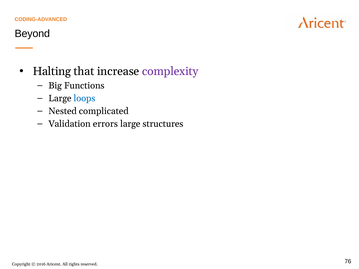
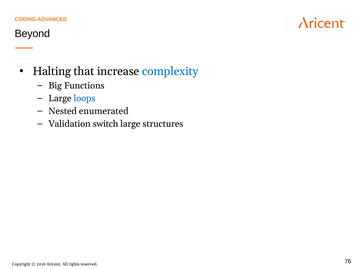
complexity colour: purple -> blue
complicated: complicated -> enumerated
errors: errors -> switch
